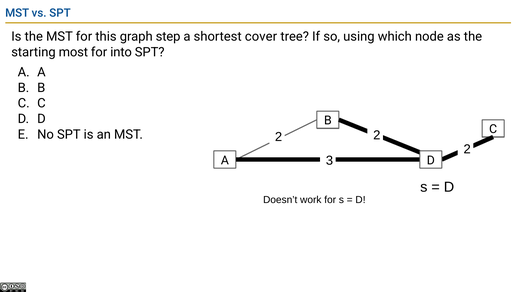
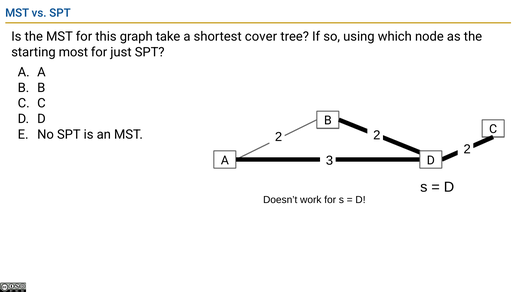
step: step -> take
into: into -> just
